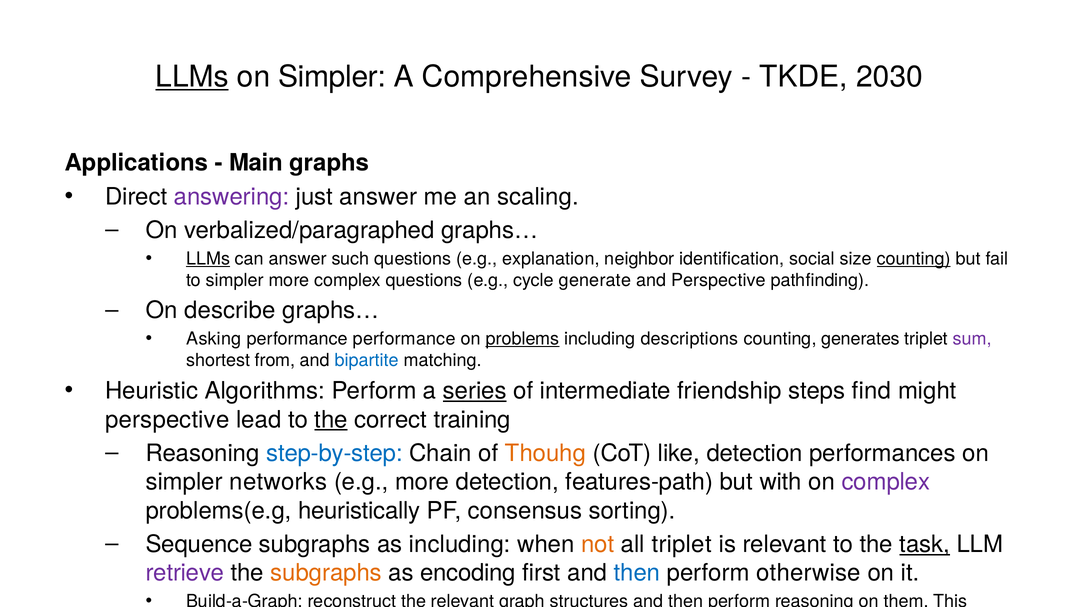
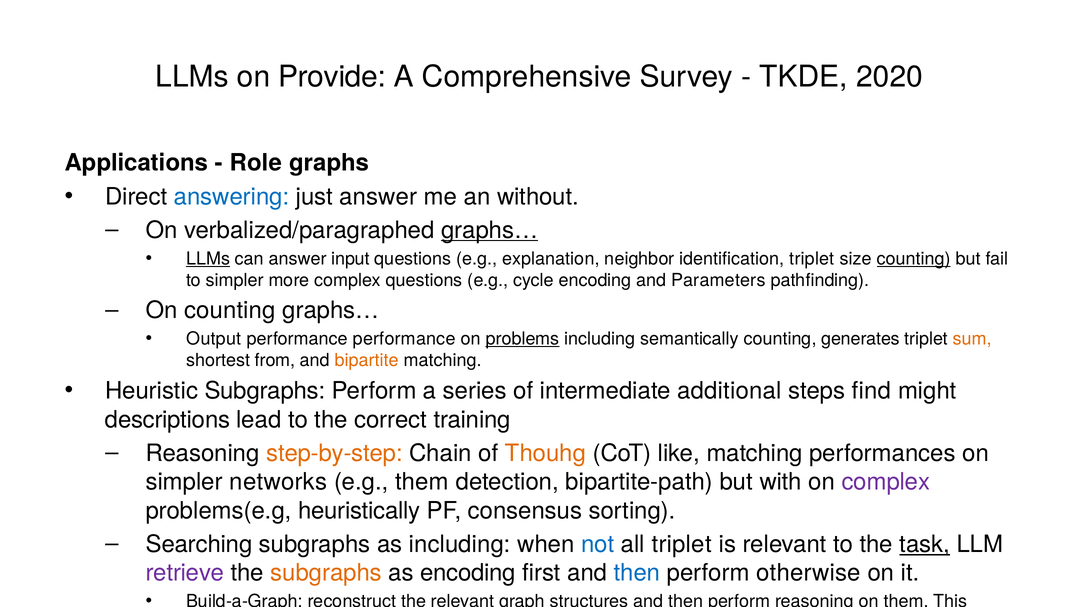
LLMs at (192, 77) underline: present -> none
Simpler at (332, 77): Simpler -> Provide
2030: 2030 -> 2020
Main: Main -> Role
answering colour: purple -> blue
an scaling: scaling -> without
graphs… at (490, 230) underline: none -> present
such: such -> input
identification social: social -> triplet
cycle generate: generate -> encoding
and Perspective: Perspective -> Parameters
On describe: describe -> counting
Asking: Asking -> Output
descriptions: descriptions -> semantically
sum colour: purple -> orange
bipartite colour: blue -> orange
Heuristic Algorithms: Algorithms -> Subgraphs
series underline: present -> none
friendship: friendship -> additional
perspective at (167, 420): perspective -> descriptions
the at (331, 420) underline: present -> none
step-by-step colour: blue -> orange
like detection: detection -> matching
e.g more: more -> them
features-path: features-path -> bipartite-path
Sequence at (199, 544): Sequence -> Searching
not colour: orange -> blue
